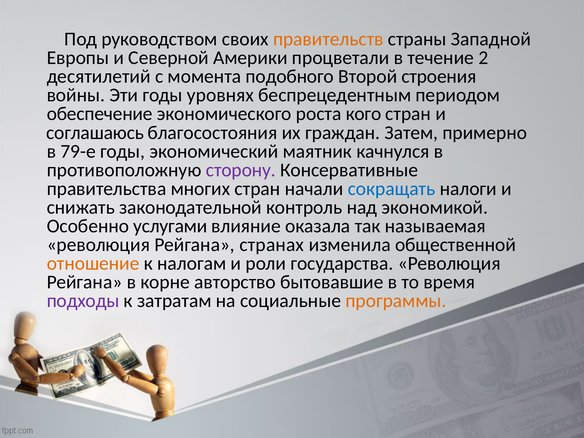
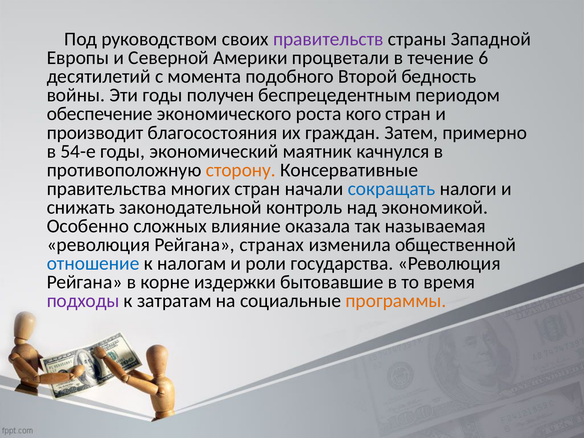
правительств colour: orange -> purple
2: 2 -> 6
строения: строения -> бедность
уровнях: уровнях -> получен
соглашаюсь: соглашаюсь -> производит
79-е: 79-е -> 54-е
сторону colour: purple -> orange
услугами: услугами -> сложных
отношение colour: orange -> blue
авторство: авторство -> издержки
